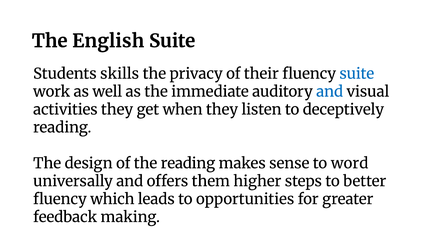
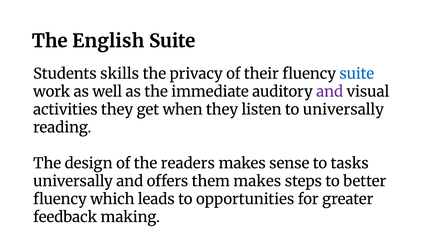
and at (330, 92) colour: blue -> purple
to deceptively: deceptively -> universally
the reading: reading -> readers
word: word -> tasks
them higher: higher -> makes
